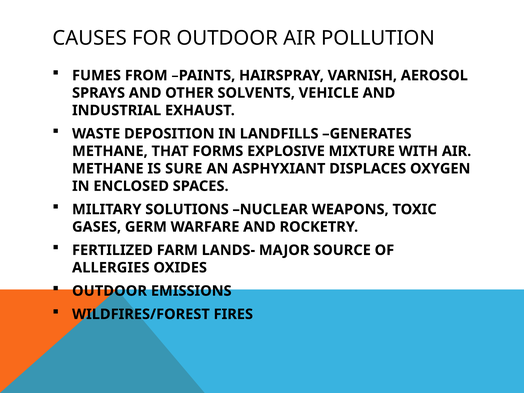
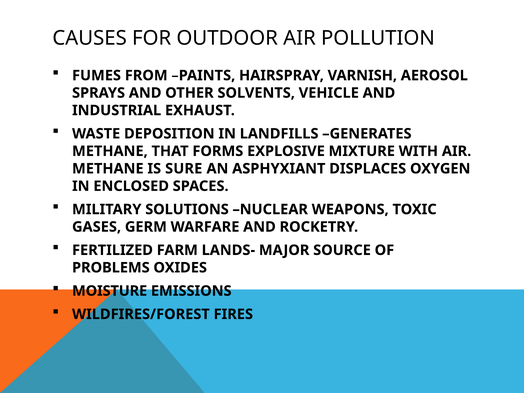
ALLERGIES: ALLERGIES -> PROBLEMS
OUTDOOR at (110, 291): OUTDOOR -> MOISTURE
